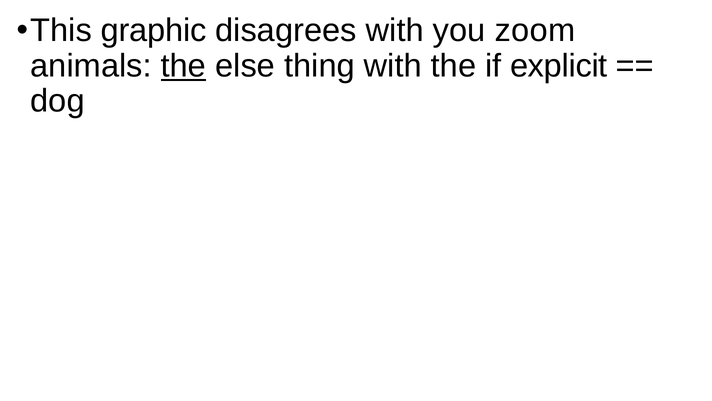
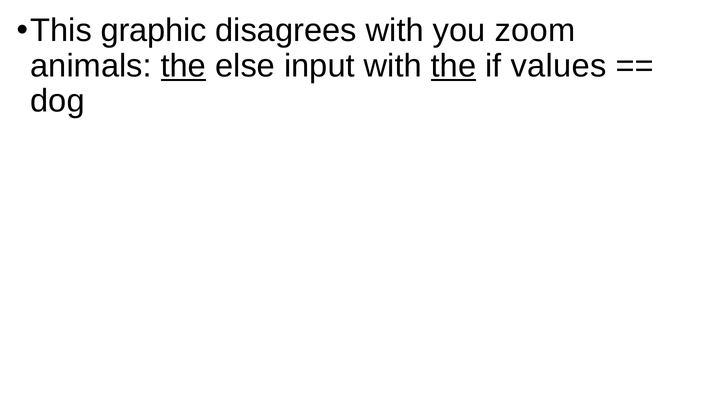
thing: thing -> input
the at (454, 66) underline: none -> present
explicit: explicit -> values
